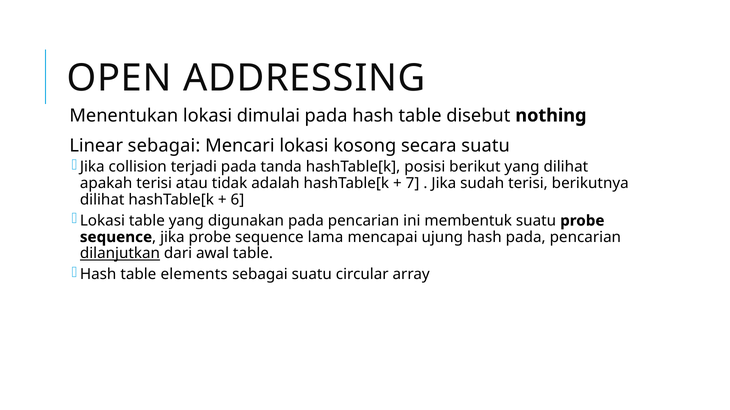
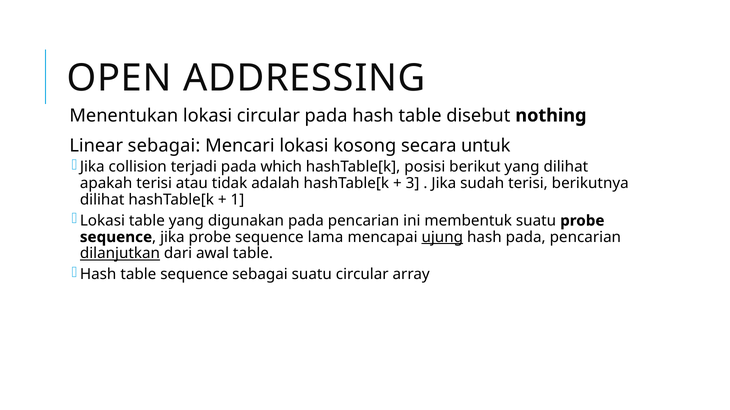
lokasi dimulai: dimulai -> circular
secara suatu: suatu -> untuk
tanda: tanda -> which
7: 7 -> 3
6: 6 -> 1
ujung underline: none -> present
table elements: elements -> sequence
